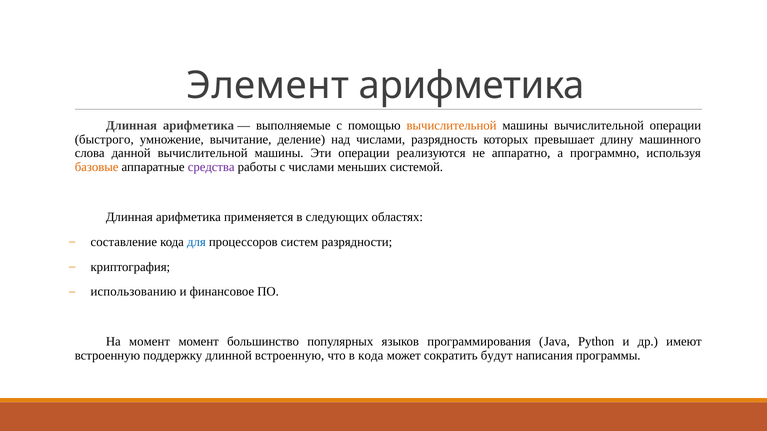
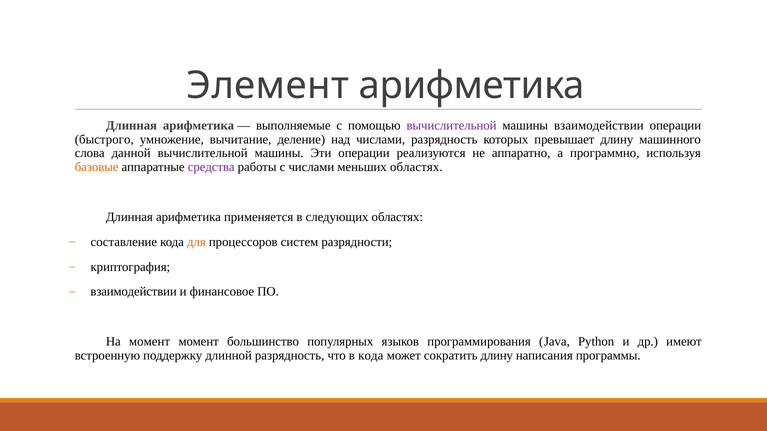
вычислительной at (452, 126) colour: orange -> purple
машины вычислительной: вычислительной -> взаимодействии
меньших системой: системой -> областях
для colour: blue -> orange
использованию at (133, 292): использованию -> взаимодействии
длинной встроенную: встроенную -> разрядность
сократить будут: будут -> длину
